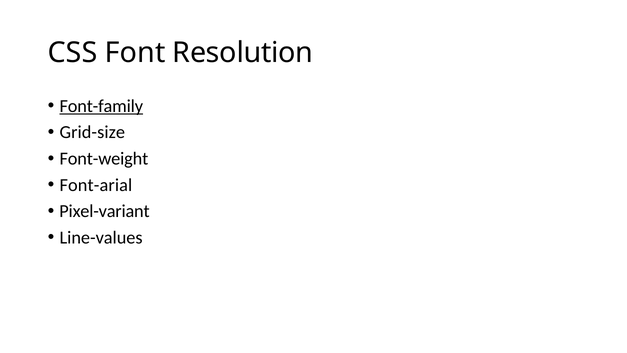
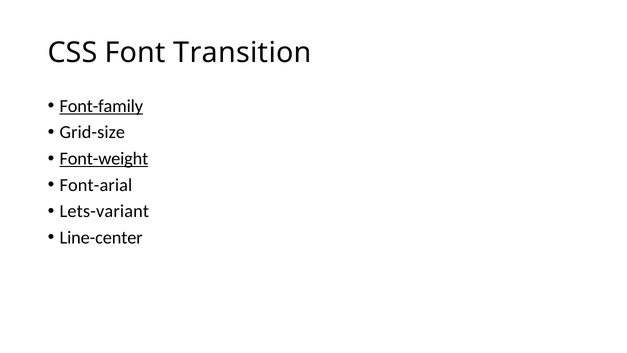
Resolution: Resolution -> Transition
Font-weight underline: none -> present
Pixel-variant: Pixel-variant -> Lets-variant
Line-values: Line-values -> Line-center
